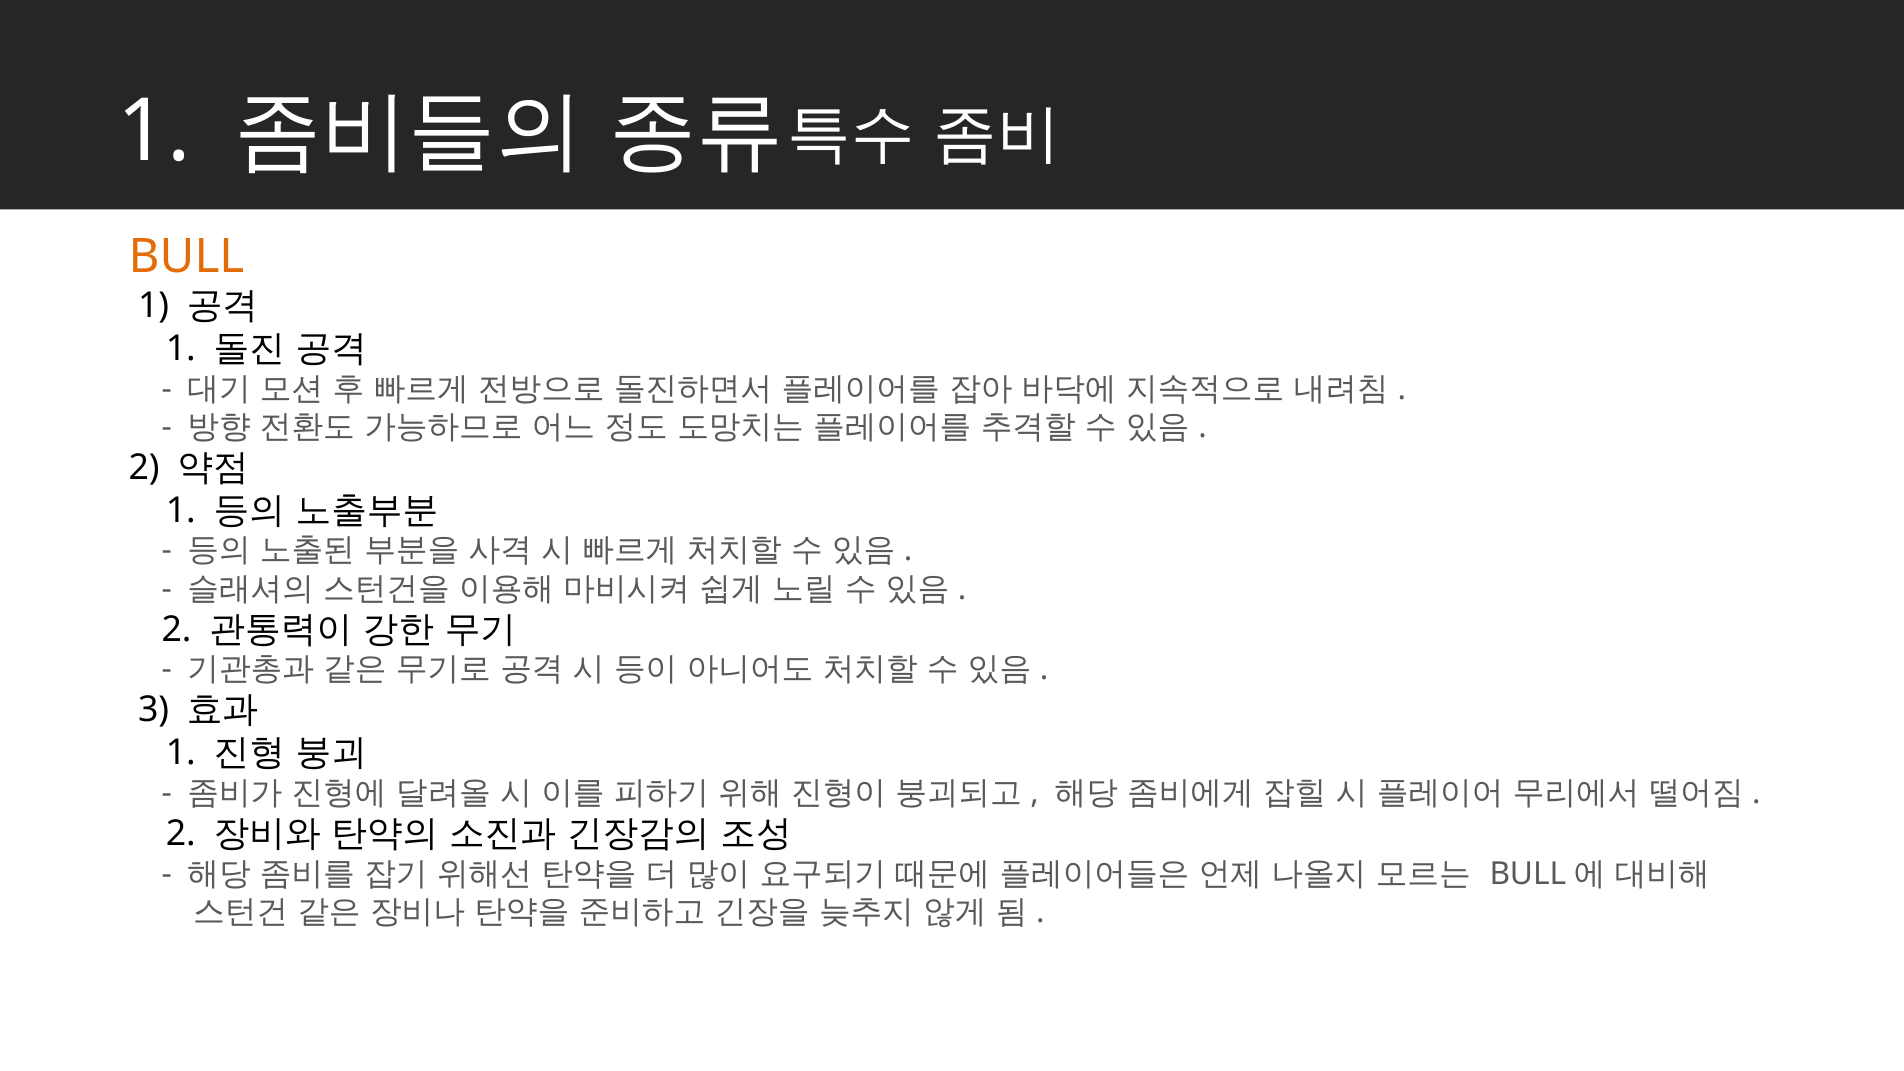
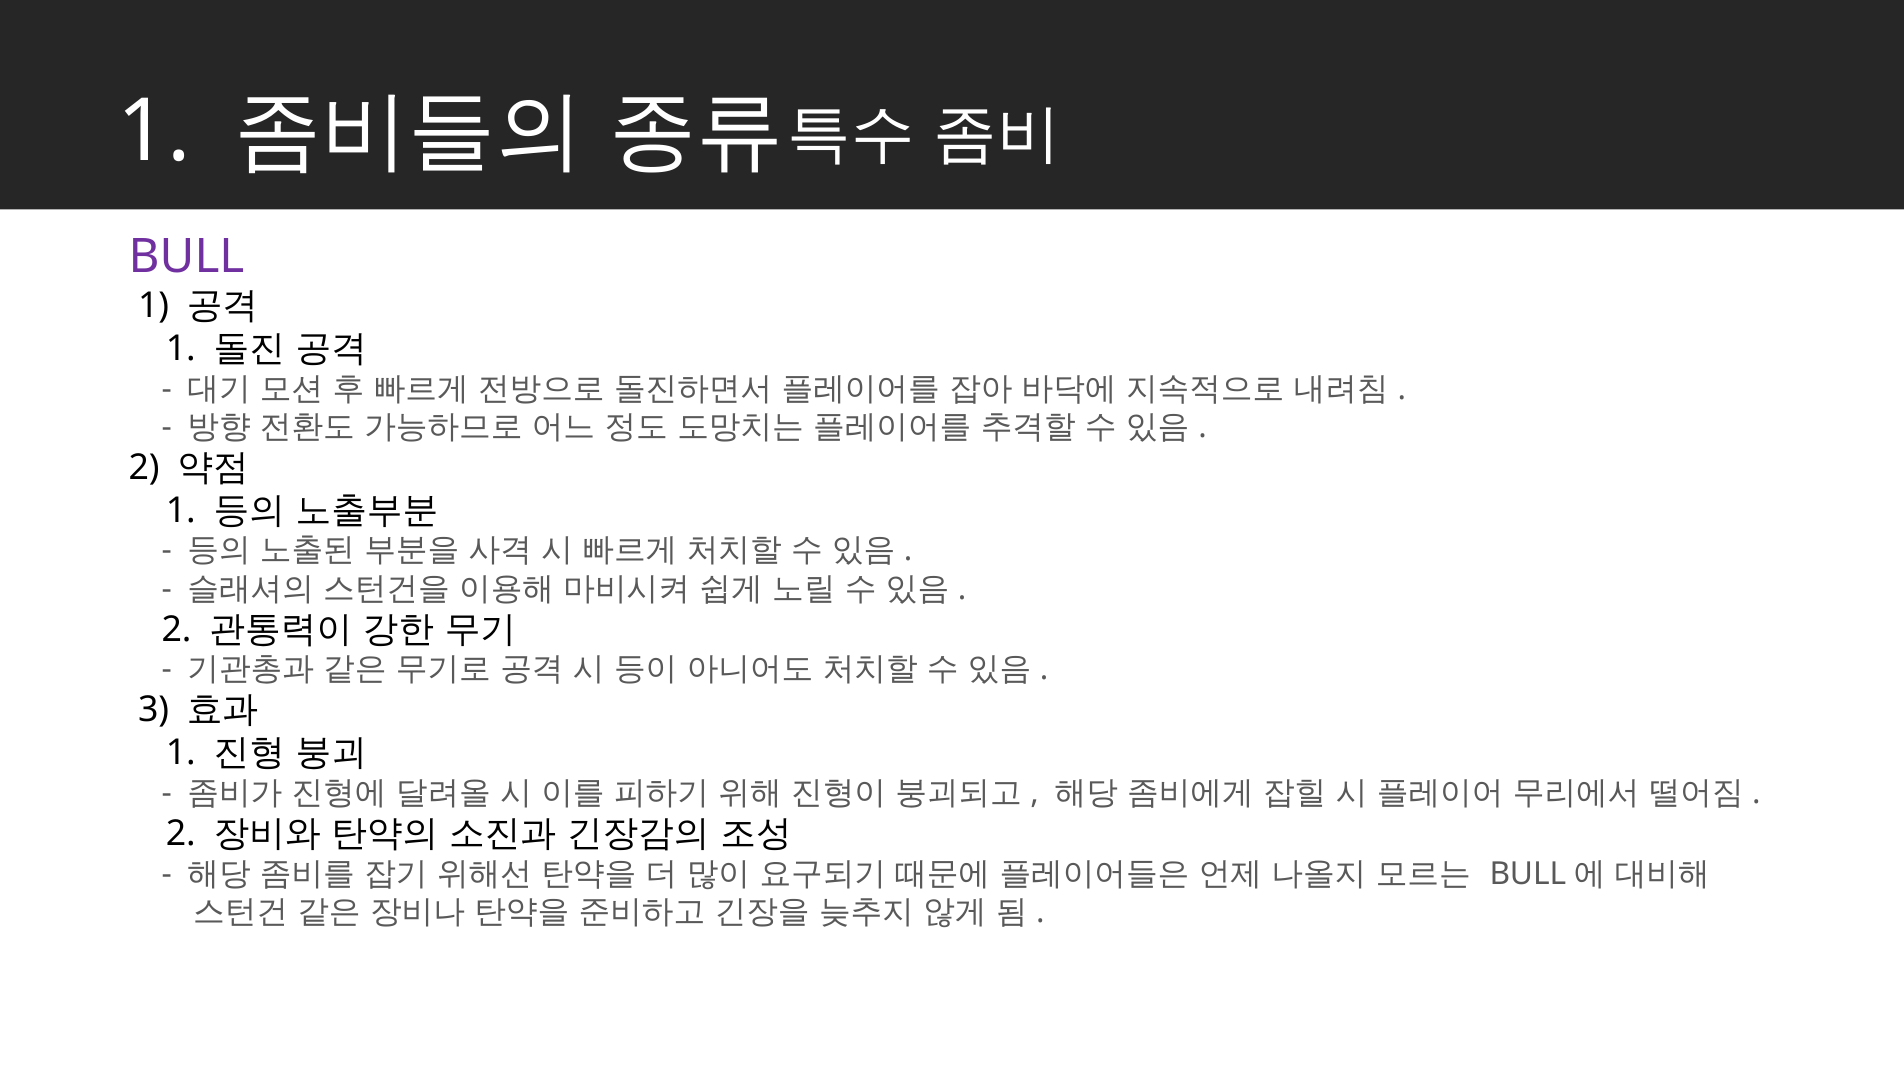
BULL colour: orange -> purple
